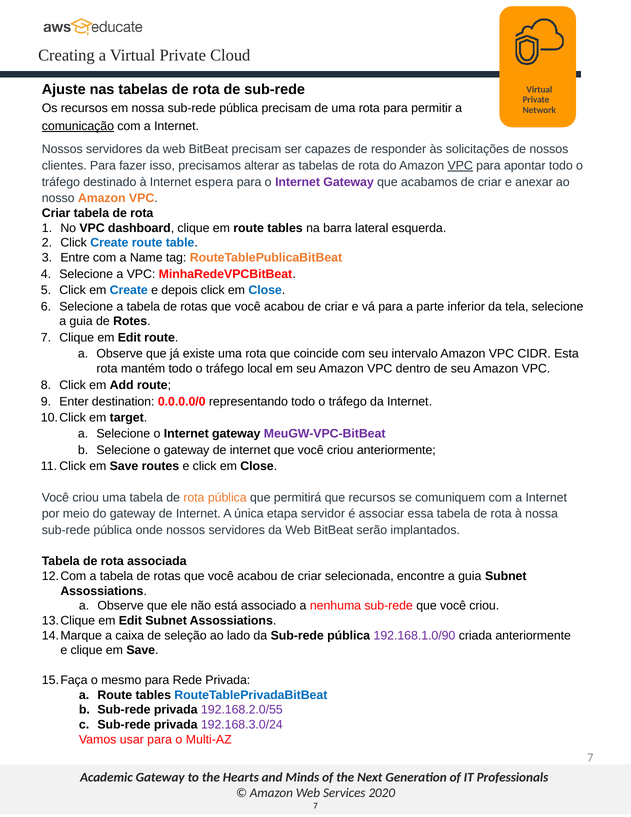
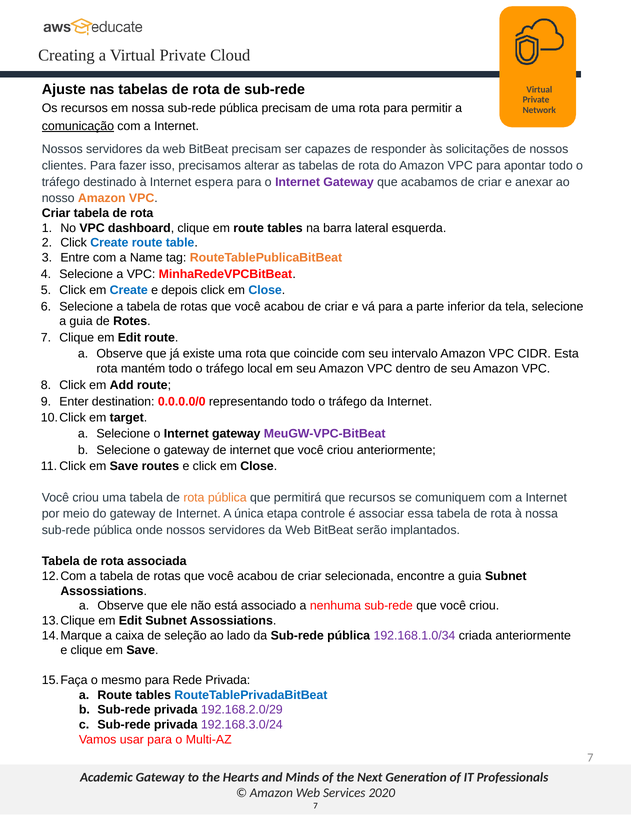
VPC at (460, 166) underline: present -> none
servidor: servidor -> controle
192.168.1.0/90: 192.168.1.0/90 -> 192.168.1.0/34
192.168.2.0/55: 192.168.2.0/55 -> 192.168.2.0/29
